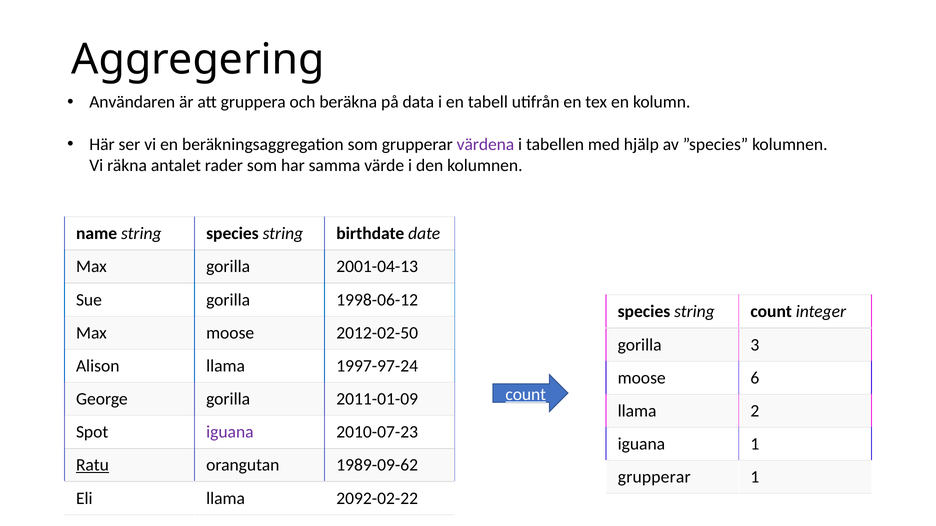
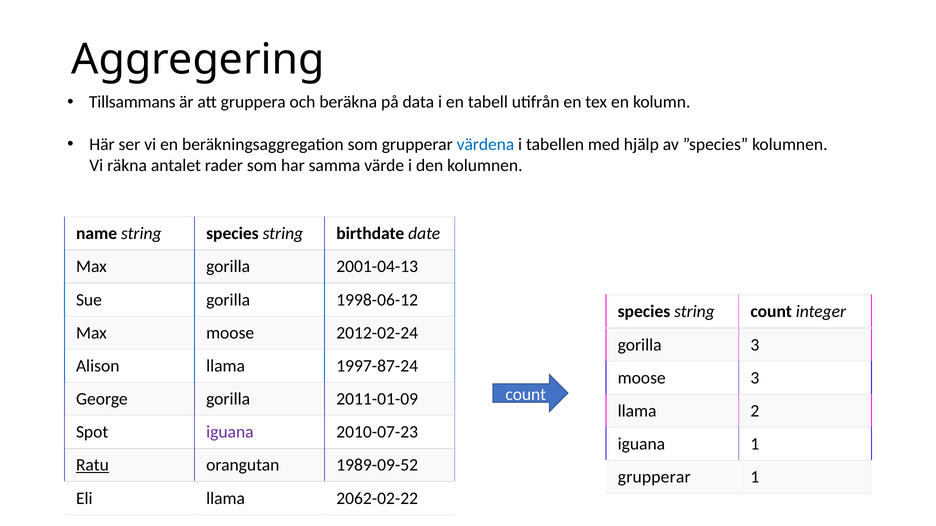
Användaren: Användaren -> Tillsammans
värdena colour: purple -> blue
2012-02-50: 2012-02-50 -> 2012-02-24
1997-97-24: 1997-97-24 -> 1997-87-24
moose 6: 6 -> 3
count at (526, 395) underline: present -> none
1989-09-62: 1989-09-62 -> 1989-09-52
2092-02-22: 2092-02-22 -> 2062-02-22
